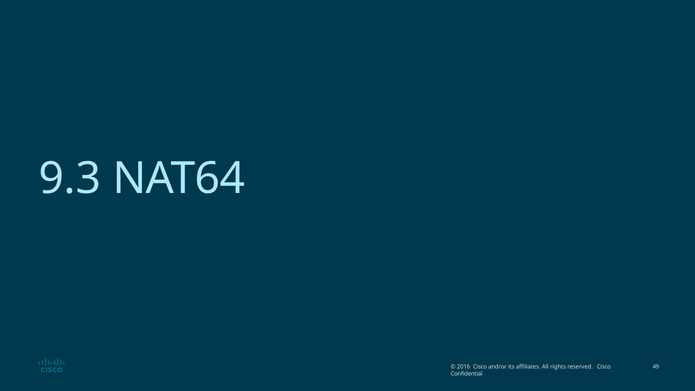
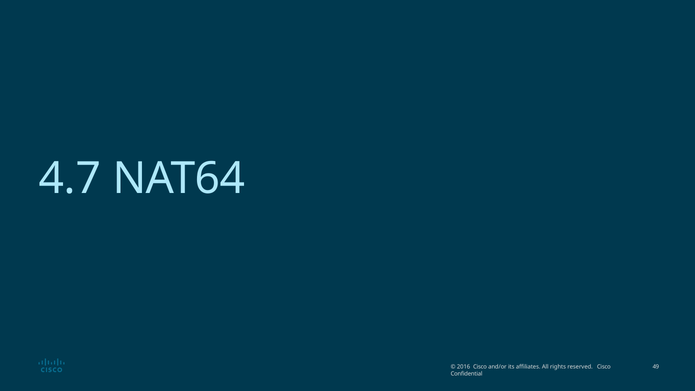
9.3: 9.3 -> 4.7
